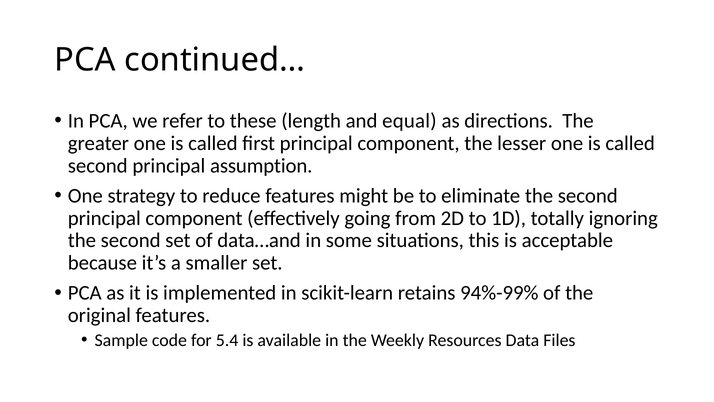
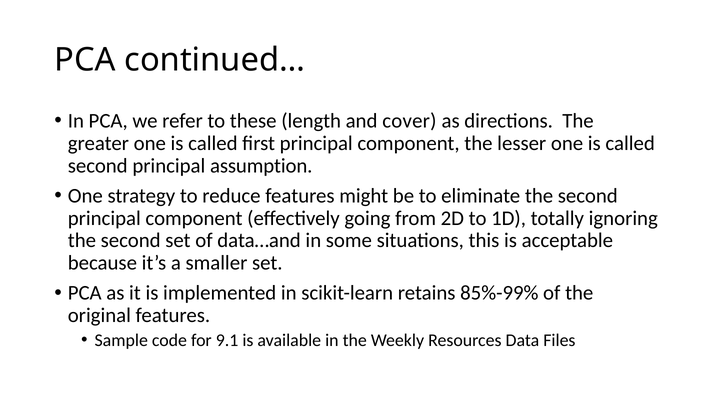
equal: equal -> cover
94%-99%: 94%-99% -> 85%-99%
5.4: 5.4 -> 9.1
